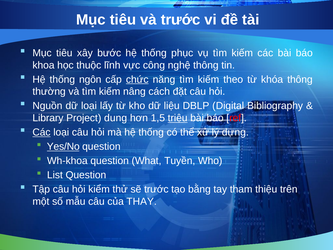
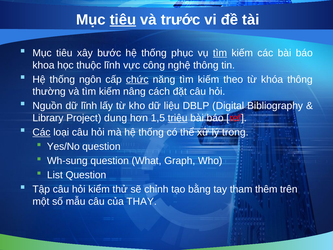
tiêu at (123, 20) underline: none -> present
tìm at (220, 53) underline: none -> present
dữ loại: loại -> lĩnh
dựng: dựng -> trong
Yes/No underline: present -> none
Wh-khoa: Wh-khoa -> Wh-sung
Tuyền: Tuyền -> Graph
sẽ trước: trước -> chỉnh
thiệu: thiệu -> thêm
